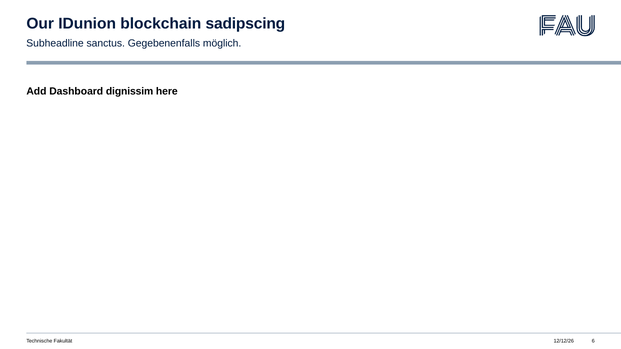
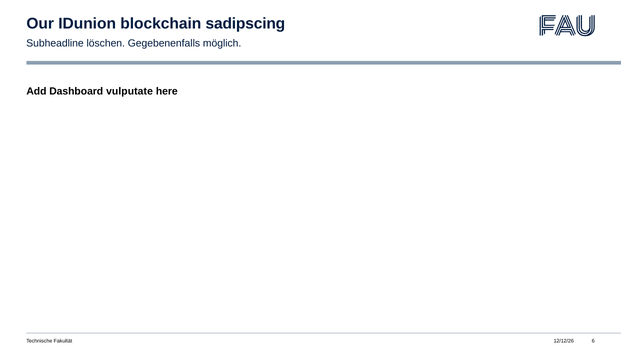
sanctus: sanctus -> löschen
dignissim: dignissim -> vulputate
